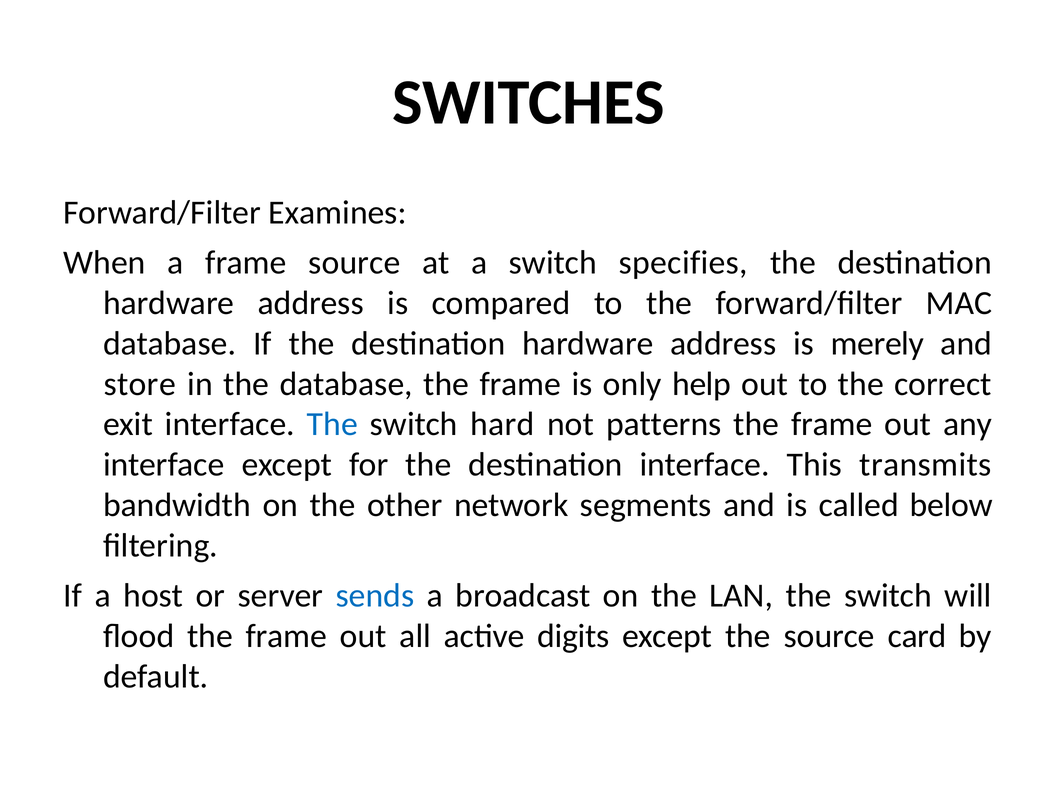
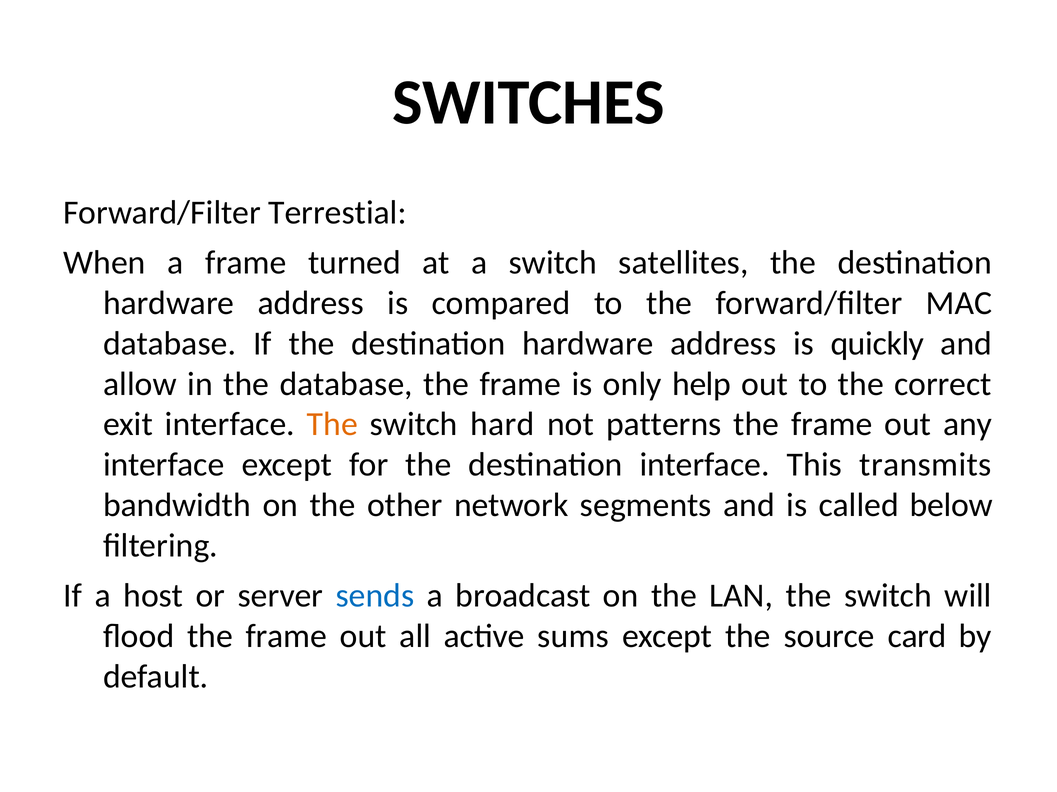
Examines: Examines -> Terrestial
frame source: source -> turned
specifies: specifies -> satellites
merely: merely -> quickly
store: store -> allow
The at (332, 425) colour: blue -> orange
digits: digits -> sums
